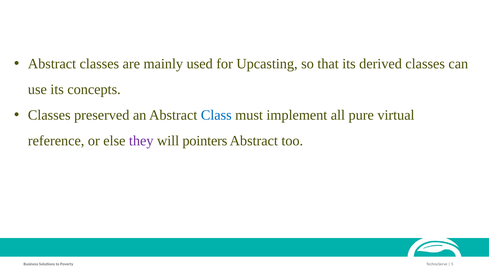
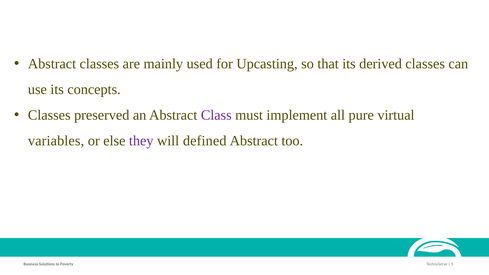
Class colour: blue -> purple
reference: reference -> variables
pointers: pointers -> defined
